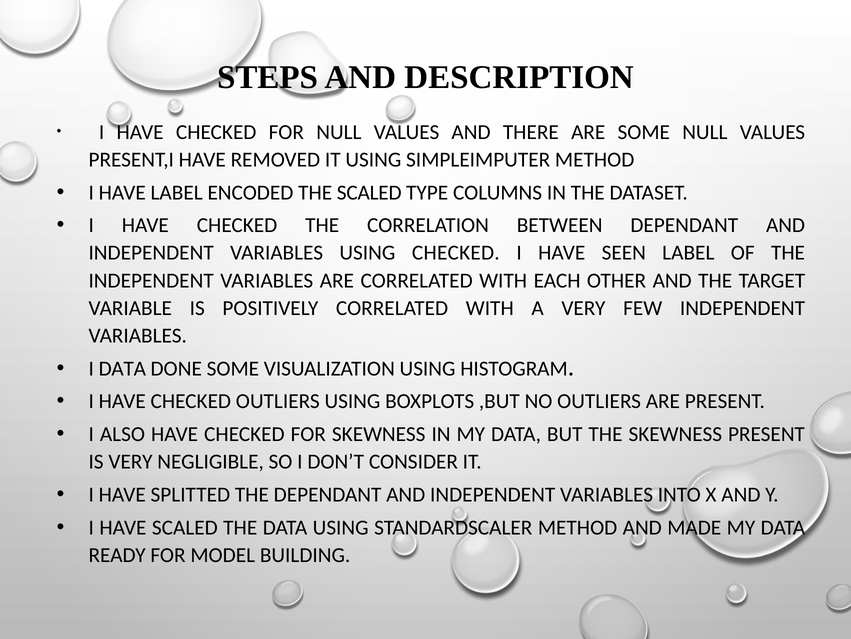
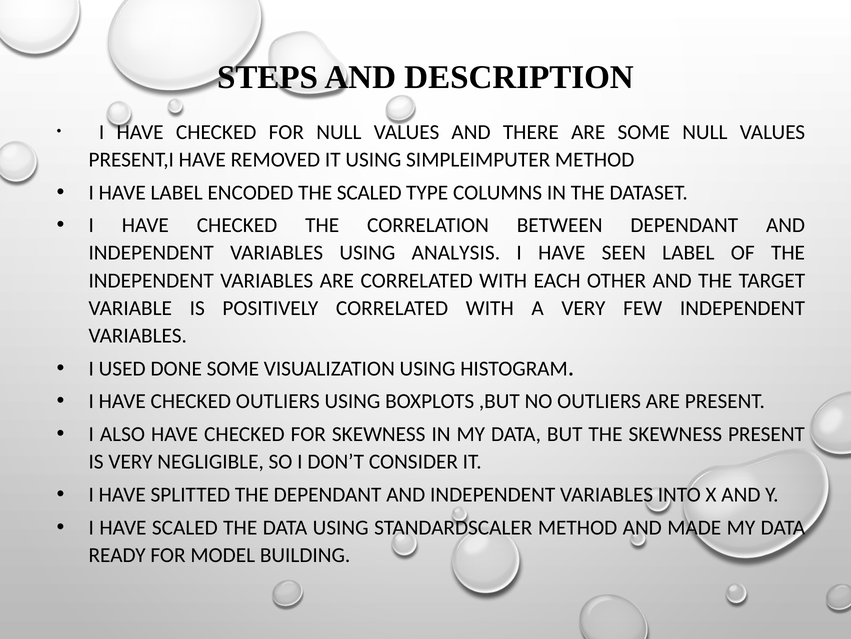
USING CHECKED: CHECKED -> ANALYSIS
I DATA: DATA -> USED
